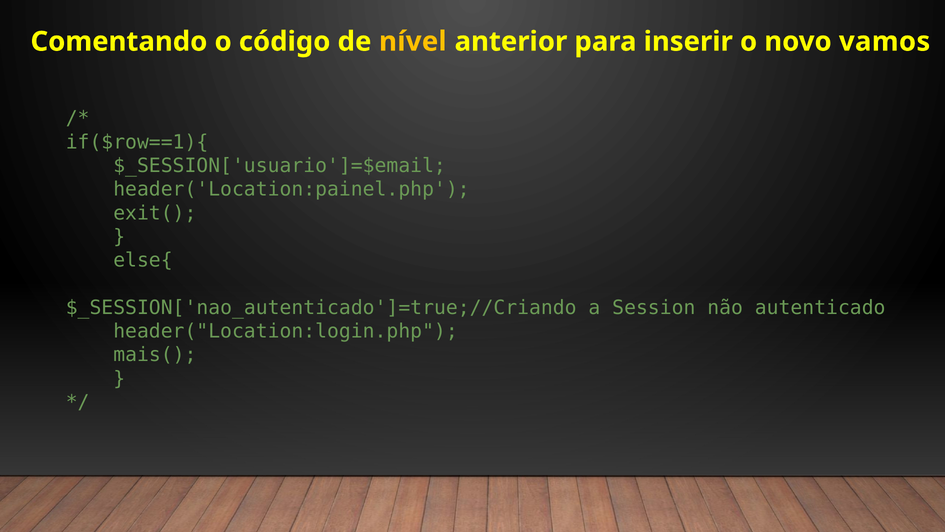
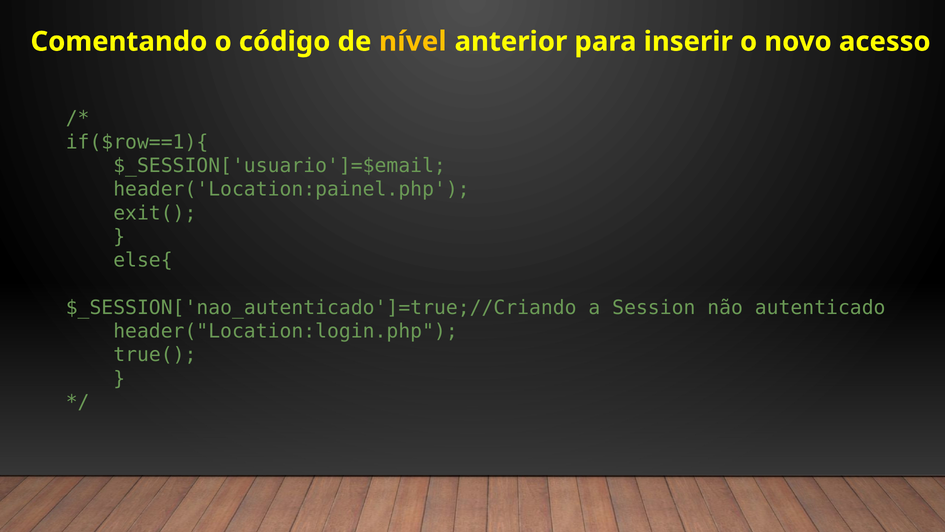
vamos: vamos -> acesso
mais(: mais( -> true(
